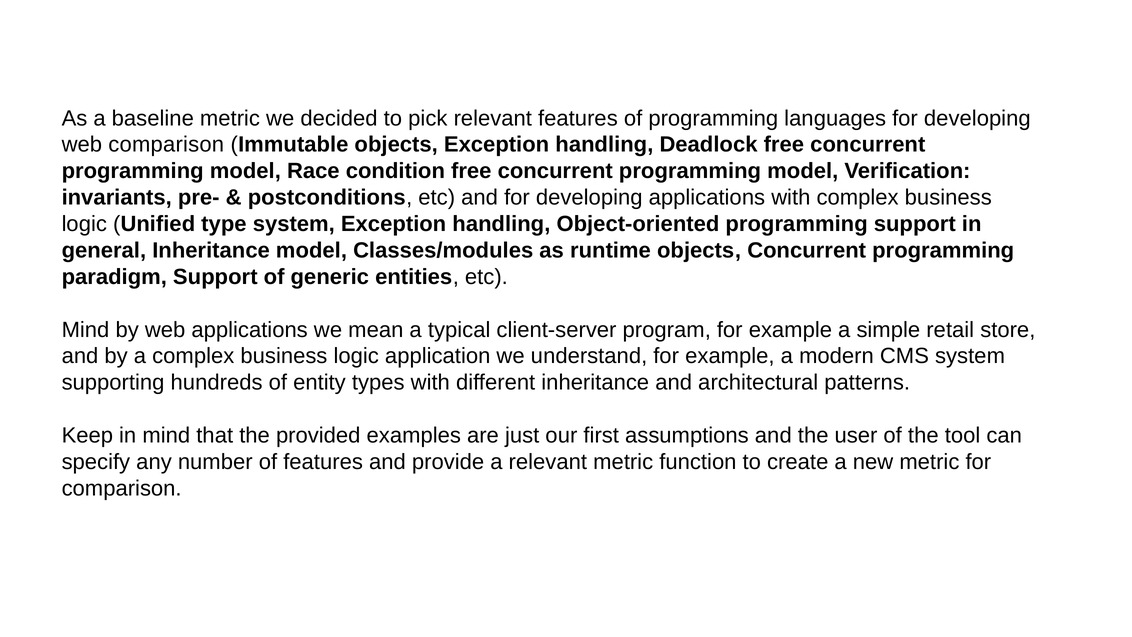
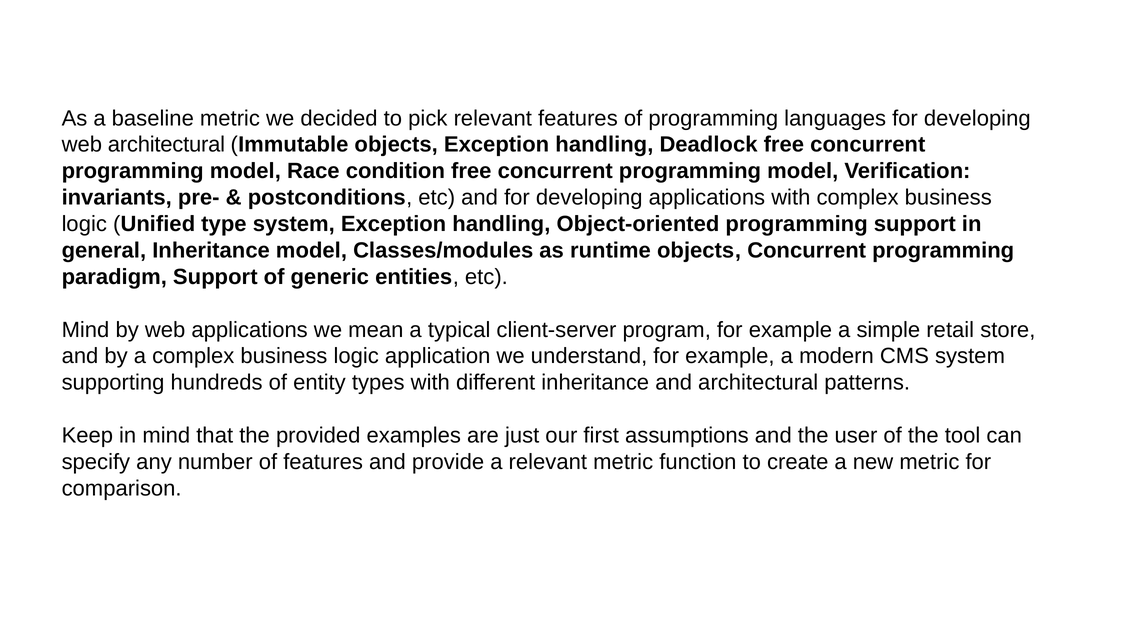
web comparison: comparison -> architectural
